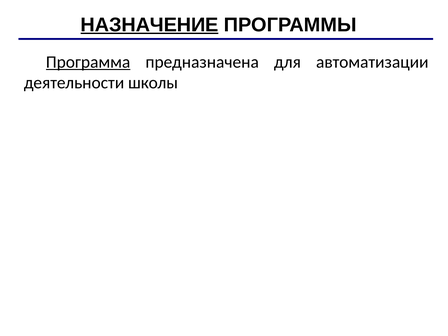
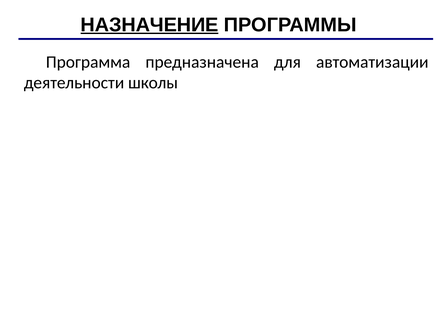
Программа underline: present -> none
